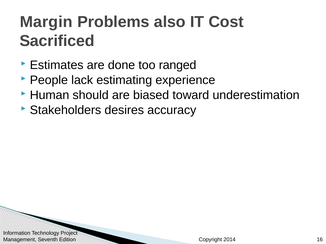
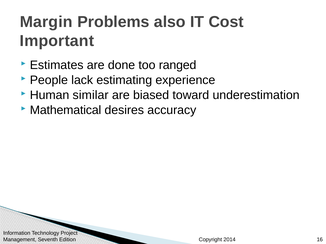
Sacrificed: Sacrificed -> Important
should: should -> similar
Stakeholders: Stakeholders -> Mathematical
